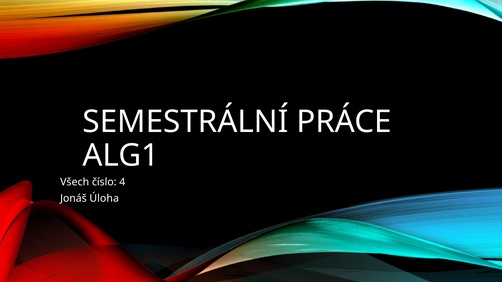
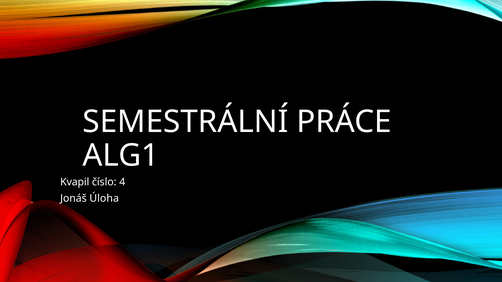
Všech: Všech -> Kvapil
